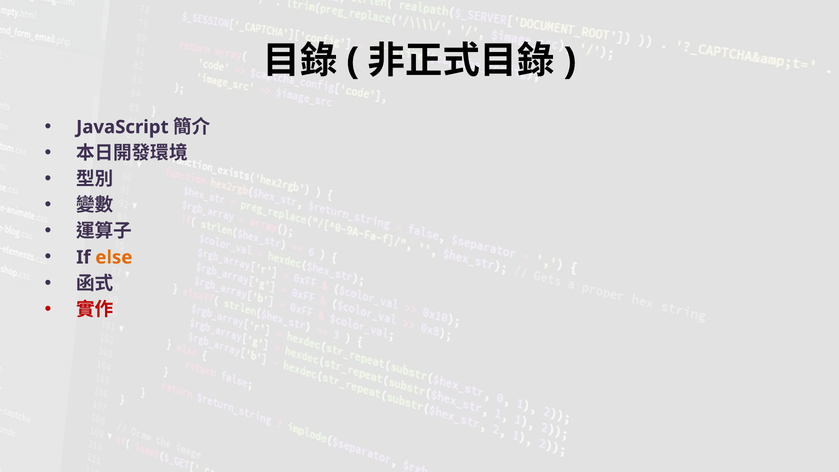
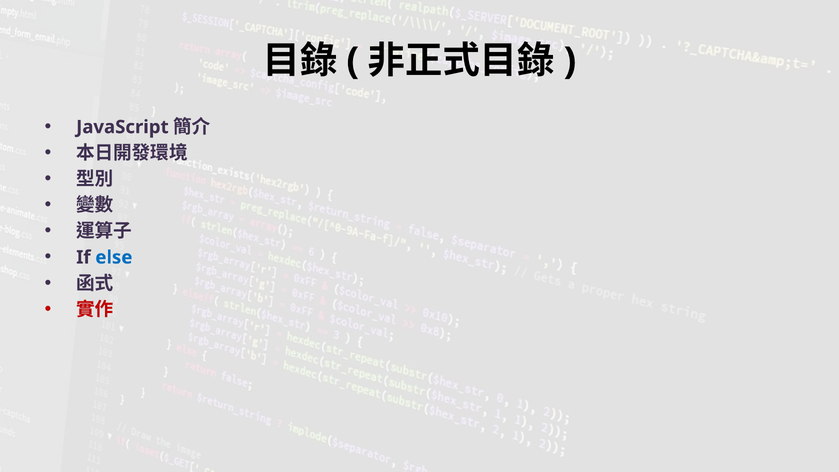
else colour: orange -> blue
